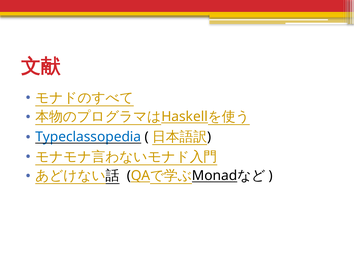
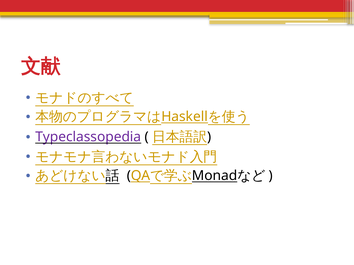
Typeclassopedia colour: blue -> purple
